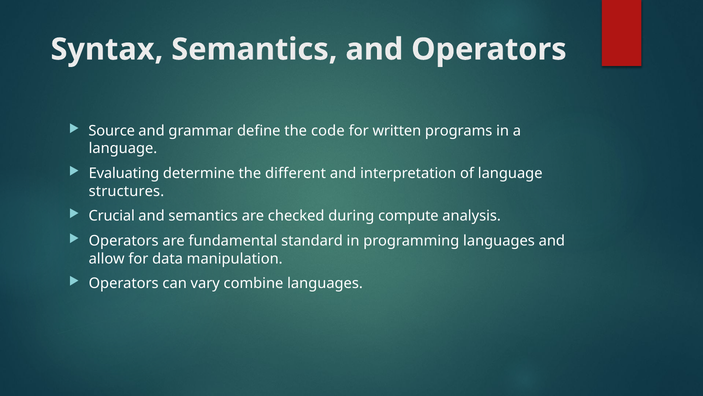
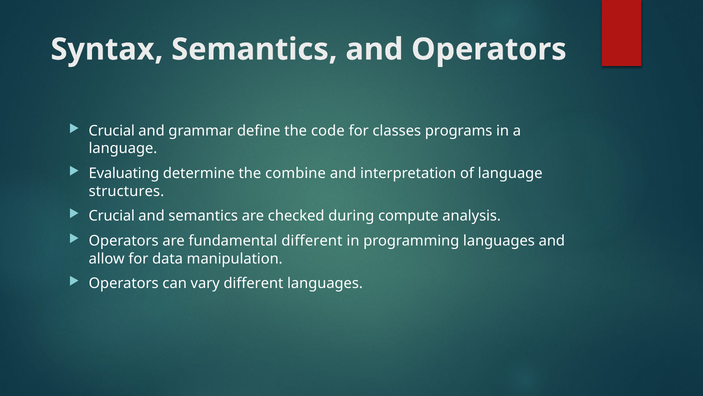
Source at (112, 131): Source -> Crucial
written: written -> classes
different: different -> combine
fundamental standard: standard -> different
vary combine: combine -> different
